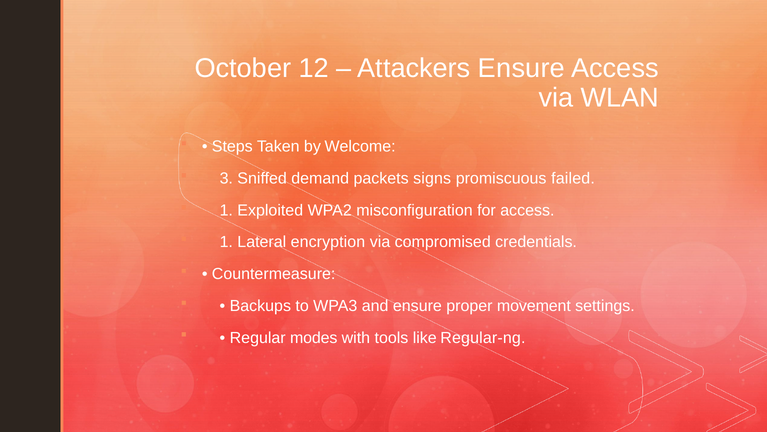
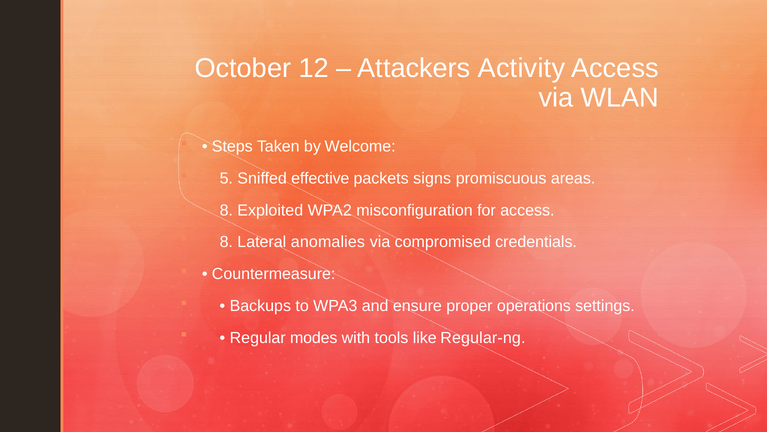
Attackers Ensure: Ensure -> Activity
3: 3 -> 5
demand: demand -> effective
failed: failed -> areas
1 at (226, 210): 1 -> 8
1 at (226, 242): 1 -> 8
encryption: encryption -> anomalies
movement: movement -> operations
